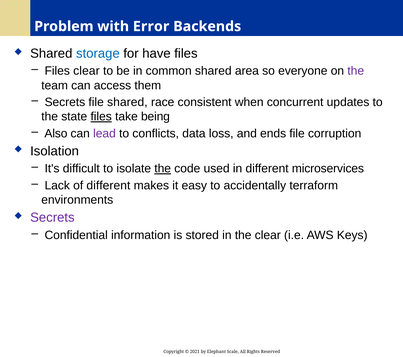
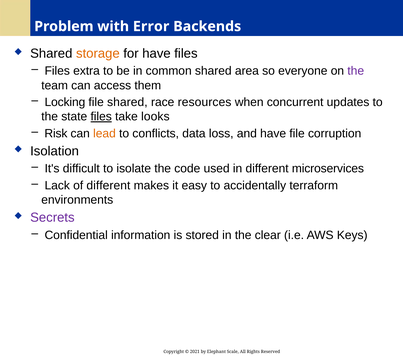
storage colour: blue -> orange
Files clear: clear -> extra
Secrets at (65, 102): Secrets -> Locking
consistent: consistent -> resources
being: being -> looks
Also: Also -> Risk
lead colour: purple -> orange
and ends: ends -> have
the at (163, 169) underline: present -> none
